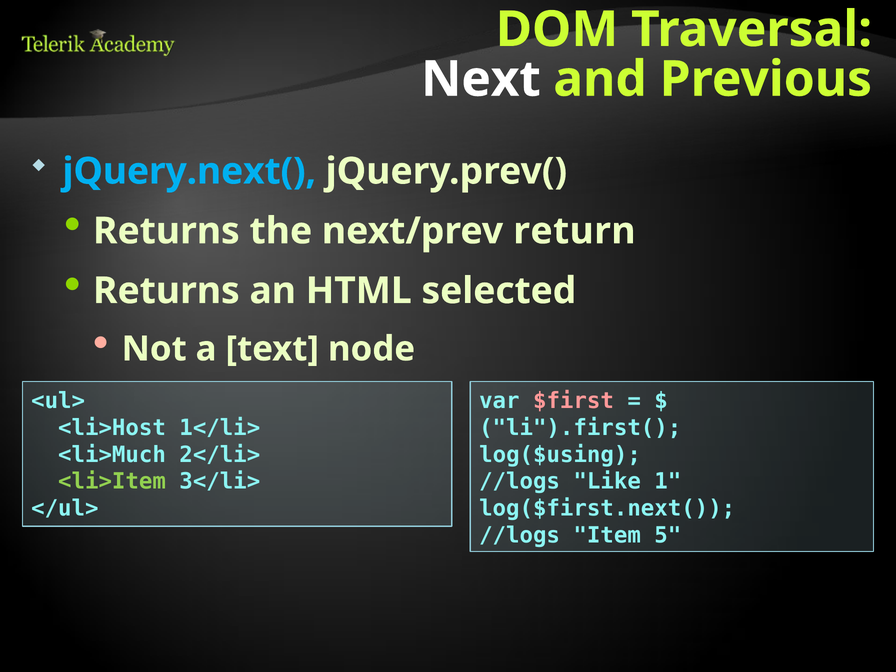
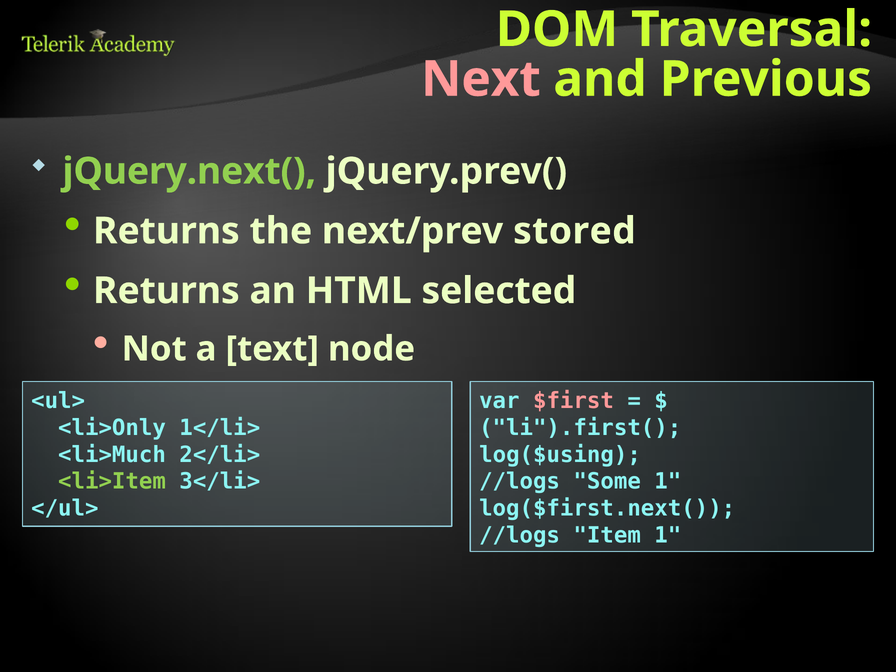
Next colour: white -> pink
jQuery.next( colour: light blue -> light green
return: return -> stored
<li>Host: <li>Host -> <li>Only
Like: Like -> Some
Item 5: 5 -> 1
